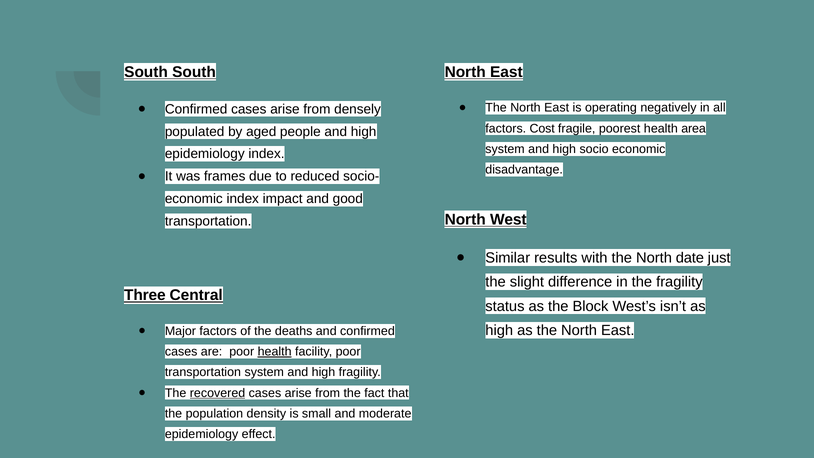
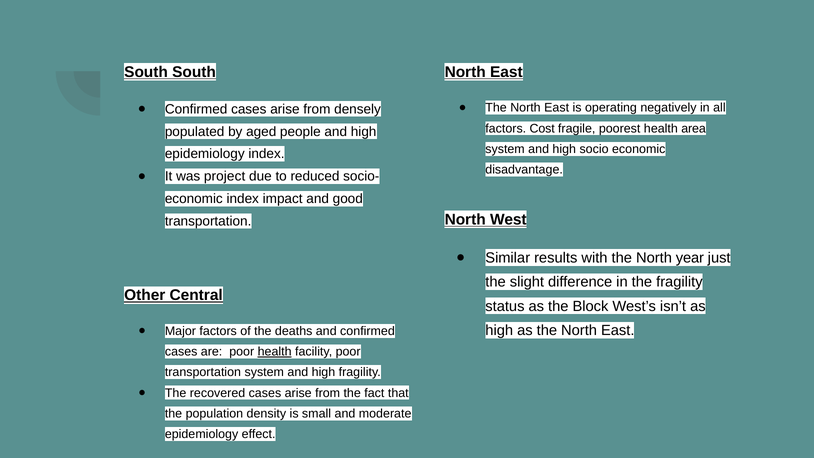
frames: frames -> project
date: date -> year
Three: Three -> Other
recovered underline: present -> none
